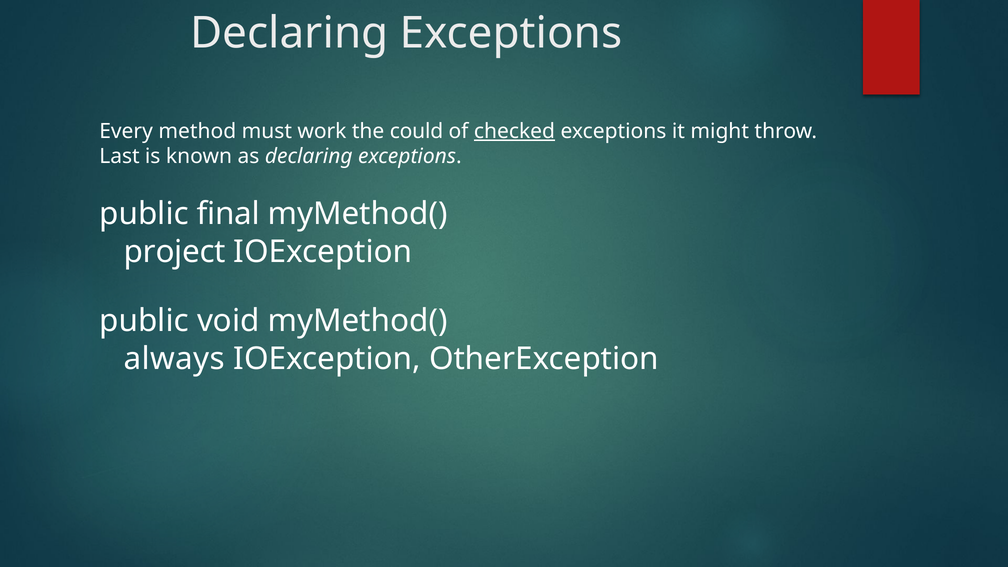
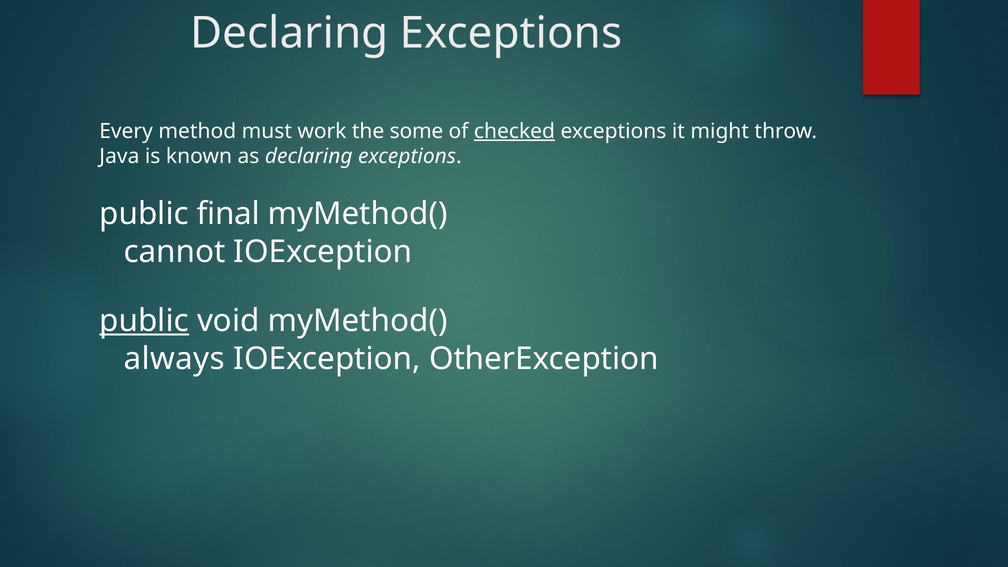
could: could -> some
Last: Last -> Java
project: project -> cannot
public at (144, 321) underline: none -> present
